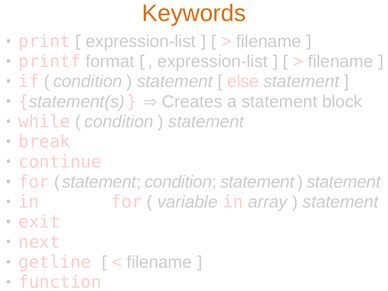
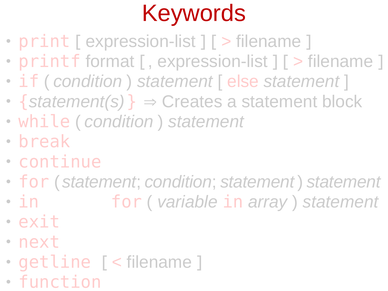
Keywords colour: orange -> red
